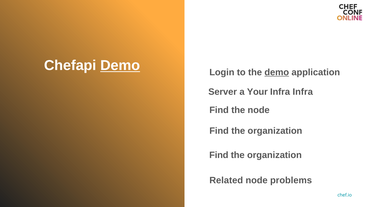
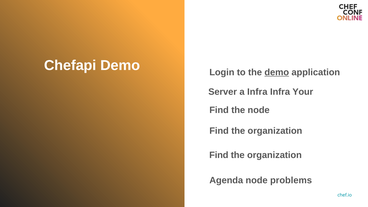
Demo at (120, 65) underline: present -> none
a Your: Your -> Infra
Infra Infra: Infra -> Your
Related: Related -> Agenda
